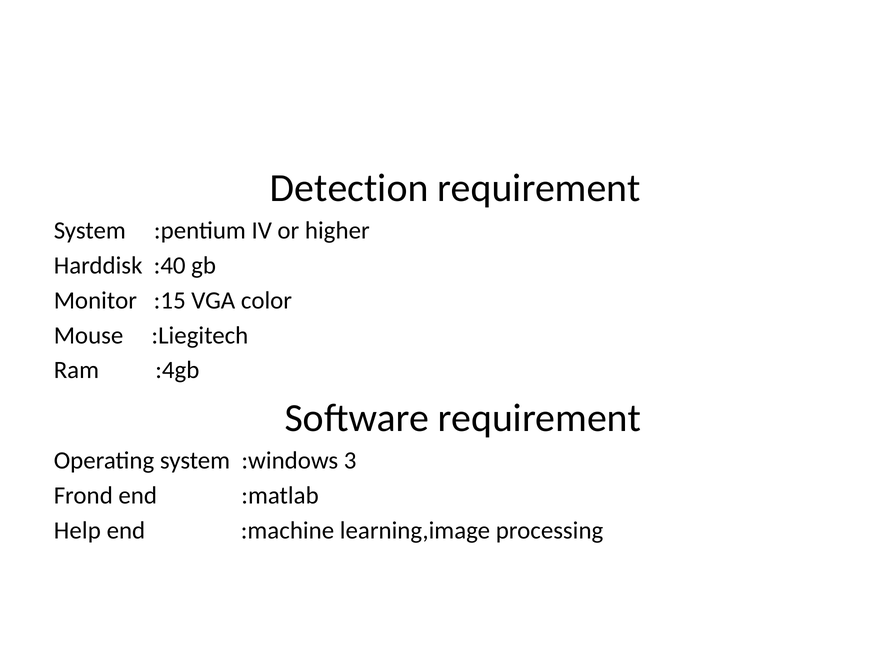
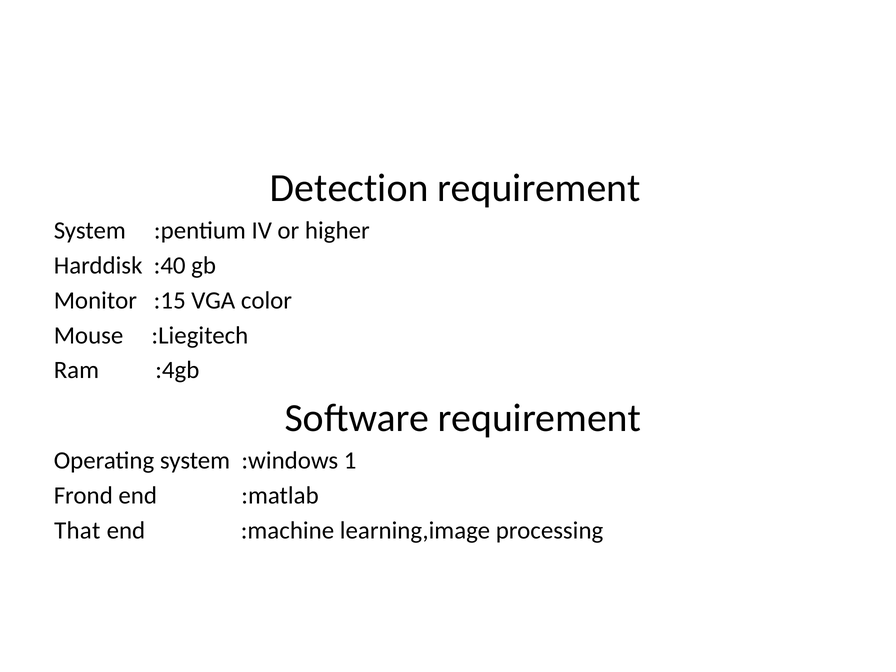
3: 3 -> 1
Help: Help -> That
